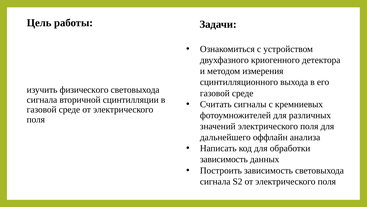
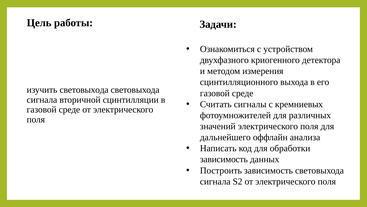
изучить физического: физического -> световыхода
